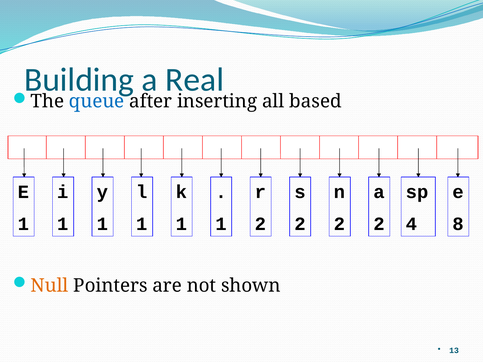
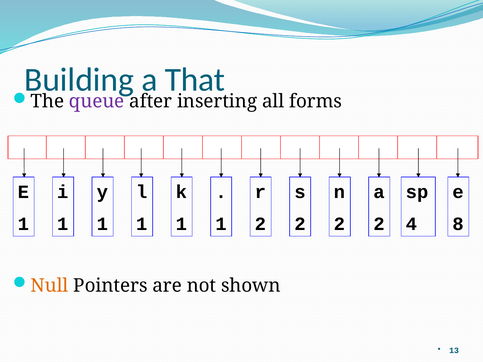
Real: Real -> That
queue colour: blue -> purple
based: based -> forms
